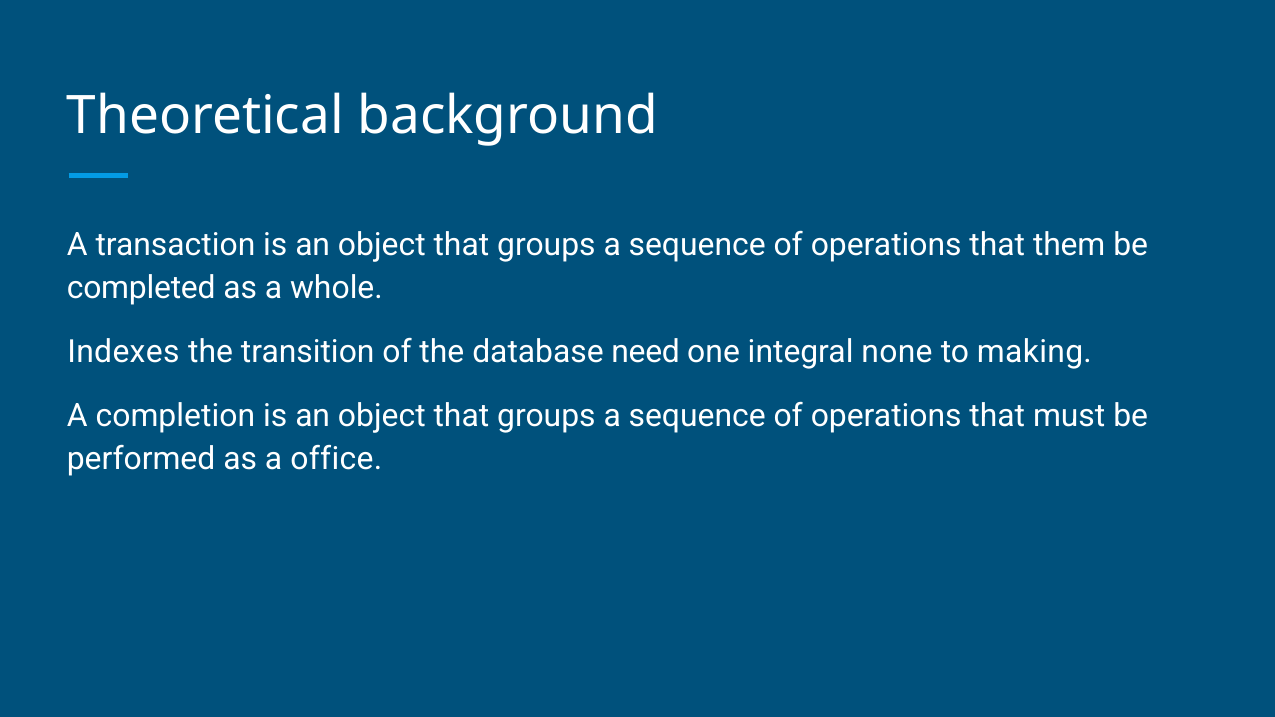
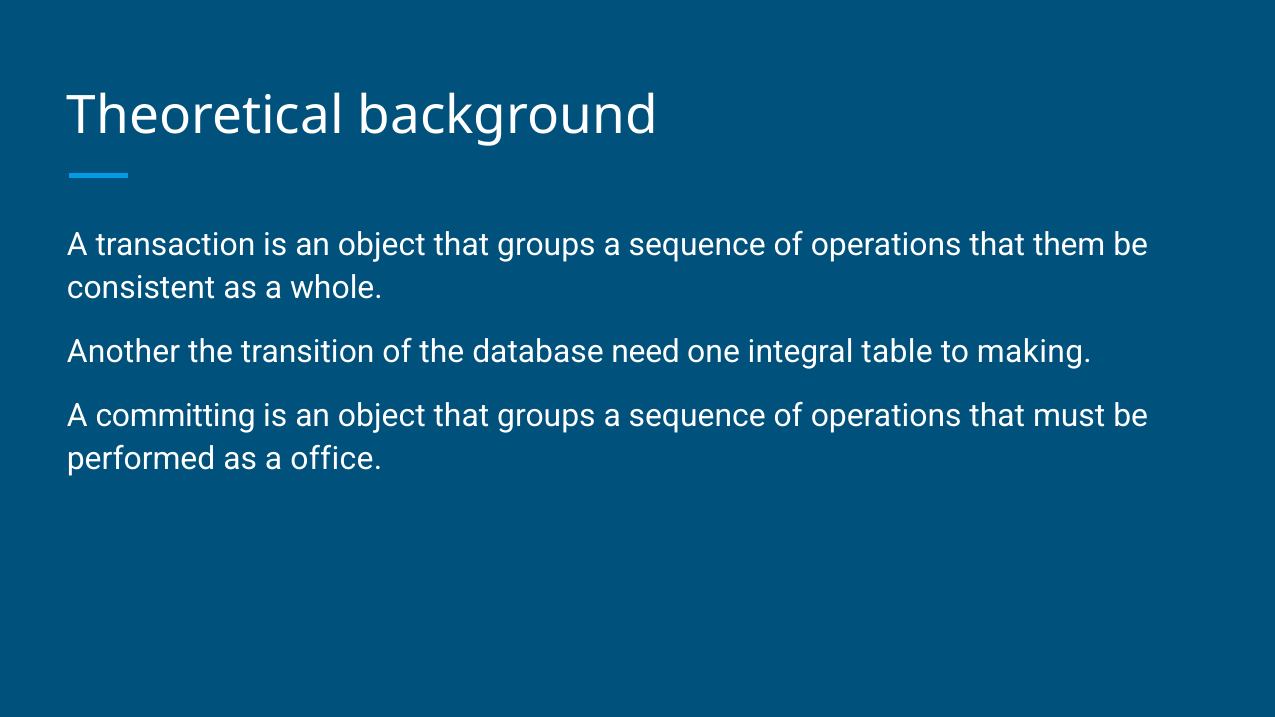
completed: completed -> consistent
Indexes: Indexes -> Another
none: none -> table
completion: completion -> committing
